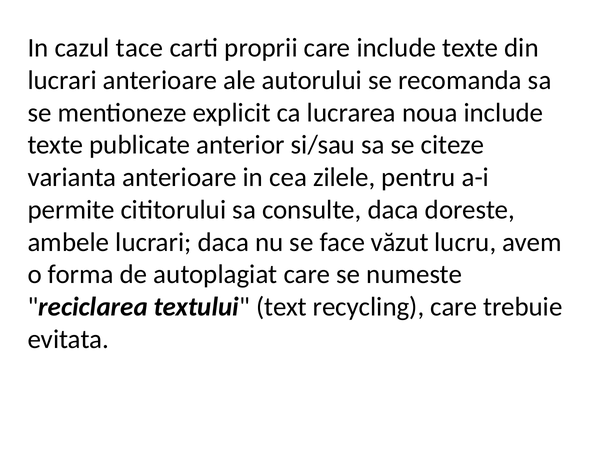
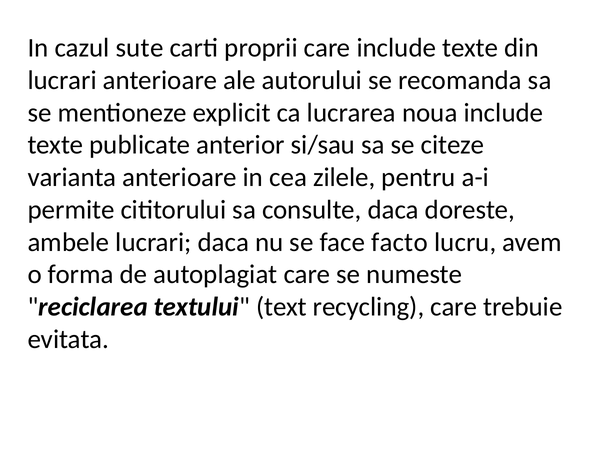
tace: tace -> sute
văzut: văzut -> facto
